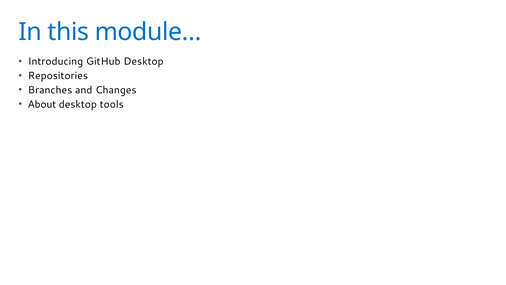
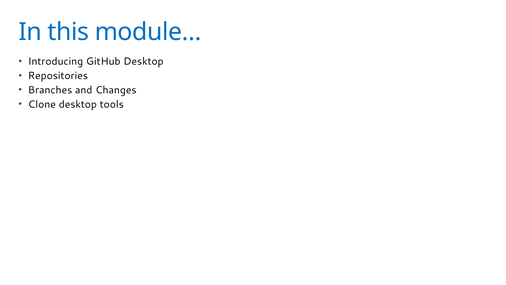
About: About -> Clone
